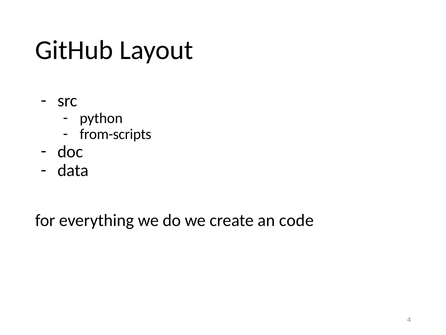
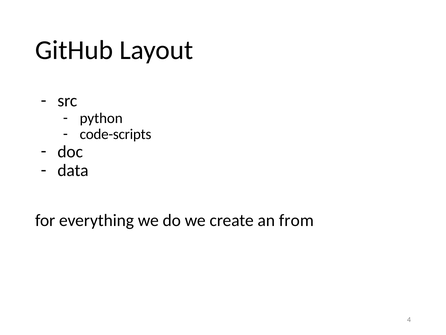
from-scripts: from-scripts -> code-scripts
code: code -> from
